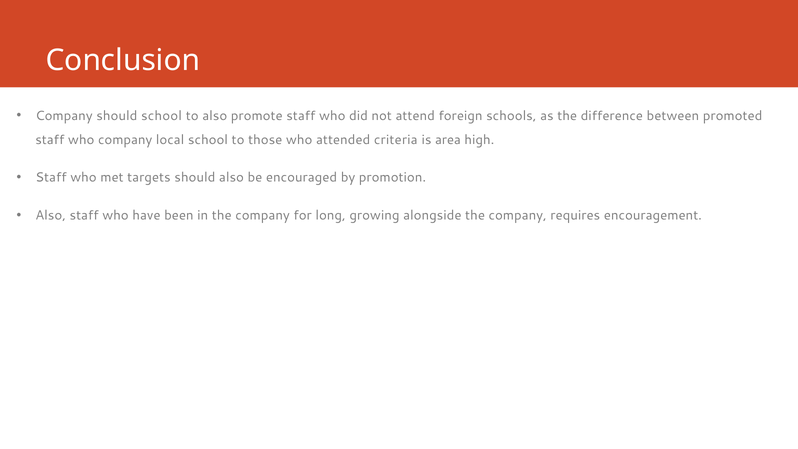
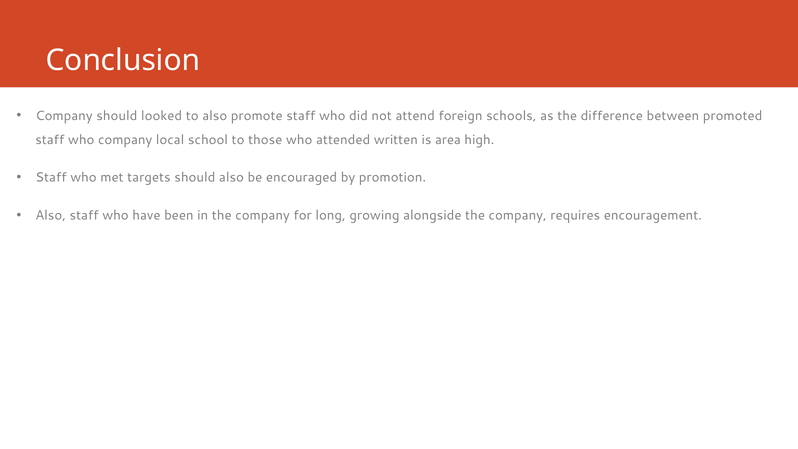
should school: school -> looked
criteria: criteria -> written
